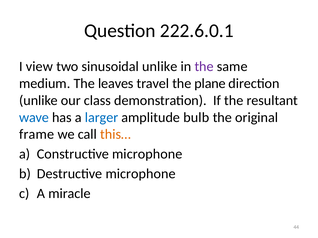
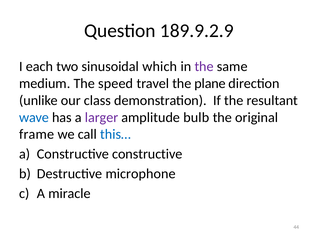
222.6.0.1: 222.6.0.1 -> 189.9.2.9
view: view -> each
sinusoidal unlike: unlike -> which
leaves: leaves -> speed
larger colour: blue -> purple
this… colour: orange -> blue
Constructive microphone: microphone -> constructive
